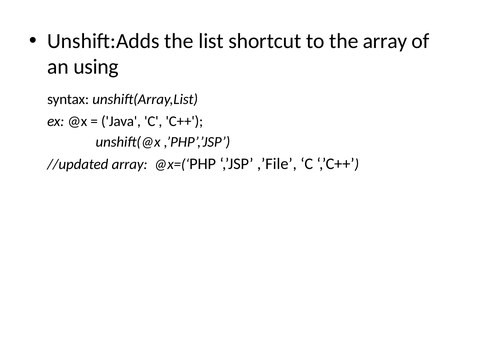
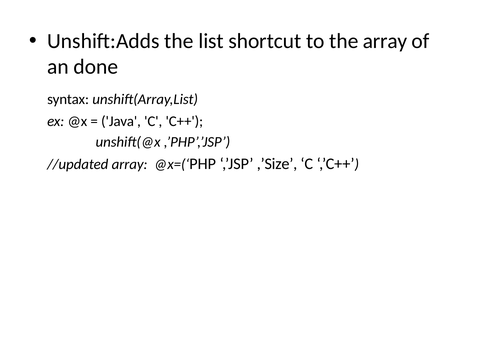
using: using -> done
,’File: ,’File -> ,’Size
